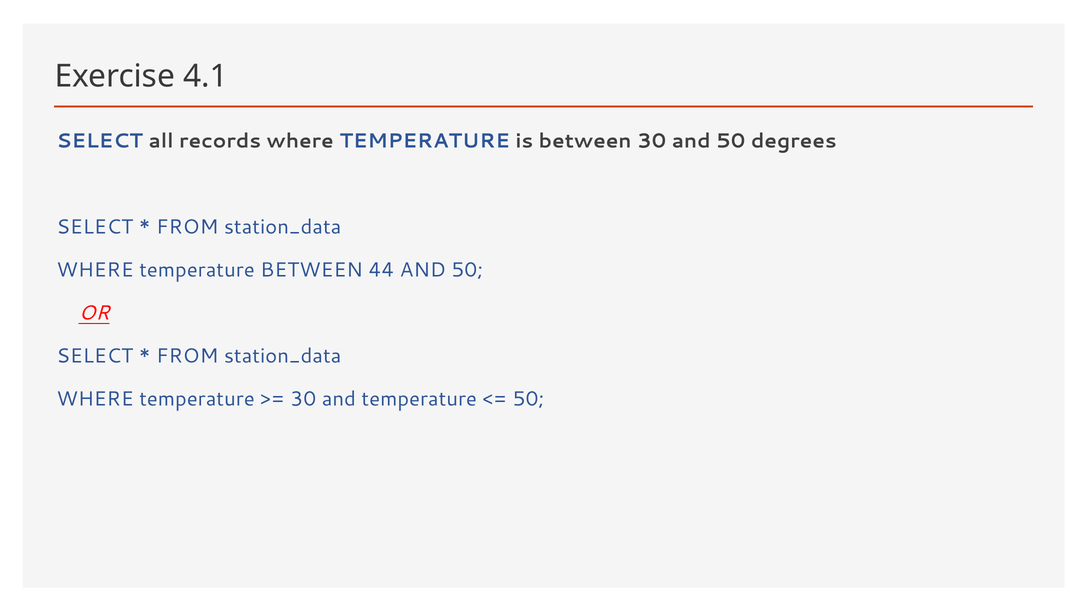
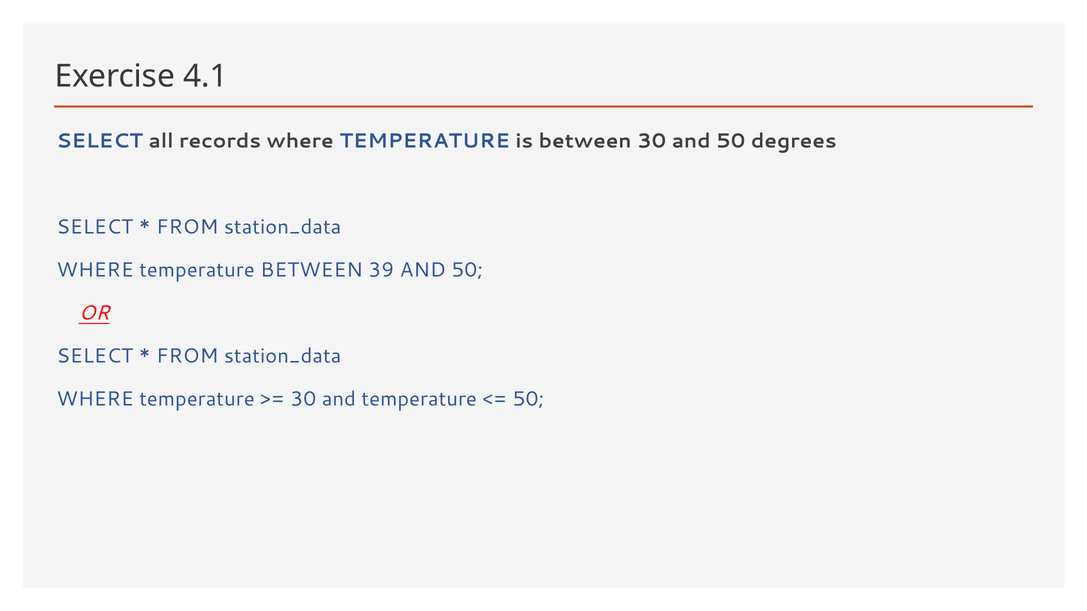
44: 44 -> 39
